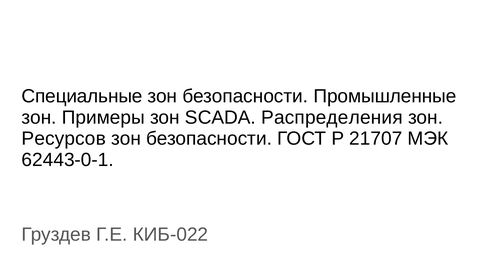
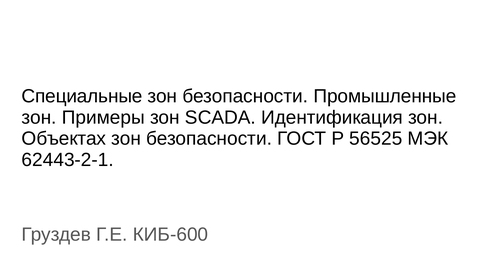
Распределения: Распределения -> Идентификация
Ресурсов: Ресурсов -> Объектах
21707: 21707 -> 56525
62443-0-1: 62443-0-1 -> 62443-2-1
КИБ-022: КИБ-022 -> КИБ-600
